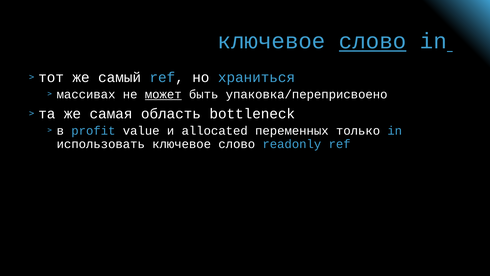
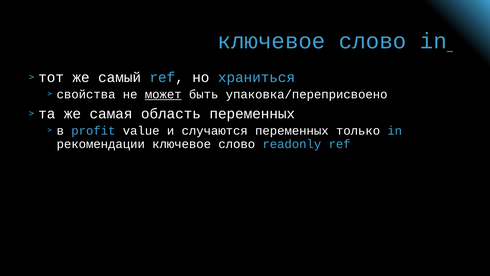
слово at (373, 41) underline: present -> none
массивах: массивах -> свойства
область bottleneck: bottleneck -> переменных
allocated: allocated -> случаются
использовать: использовать -> рекомендации
